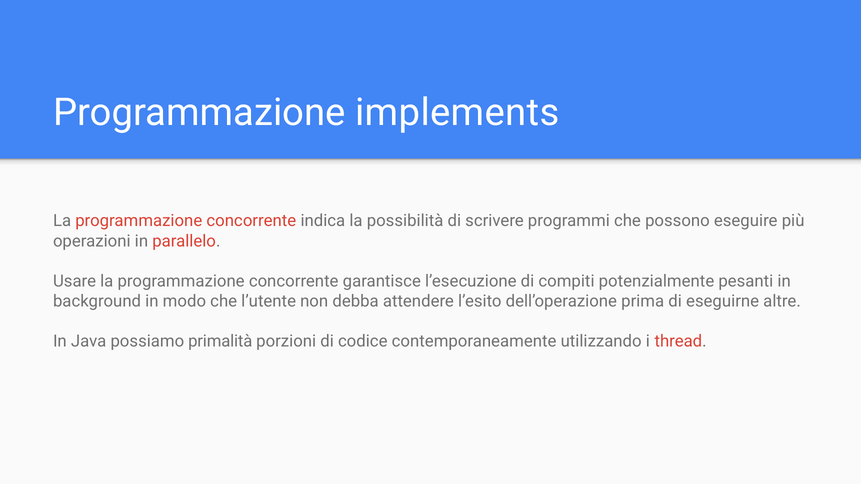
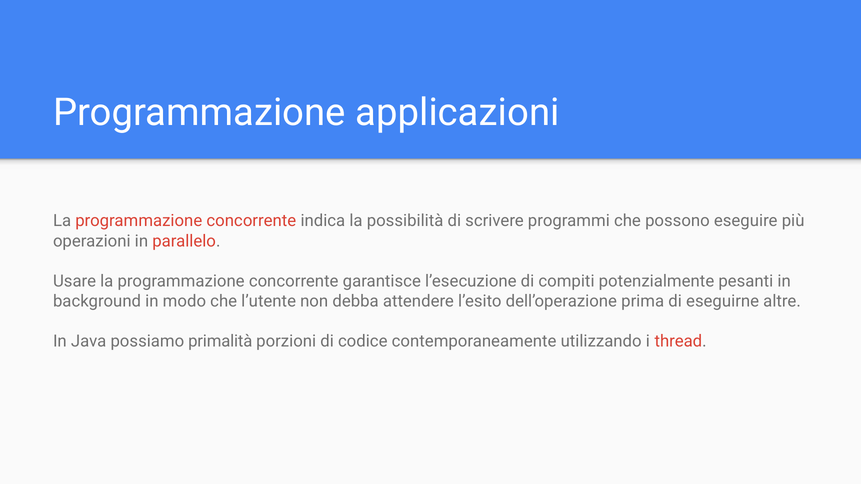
implements: implements -> applicazioni
